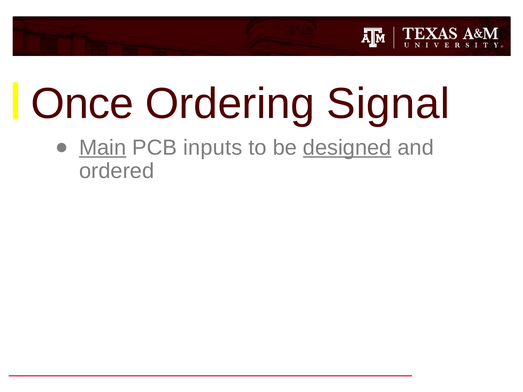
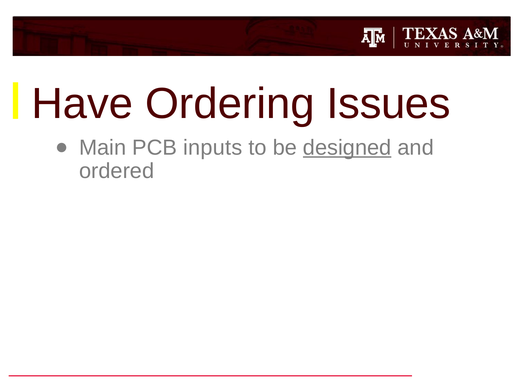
Once: Once -> Have
Signal: Signal -> Issues
Main underline: present -> none
